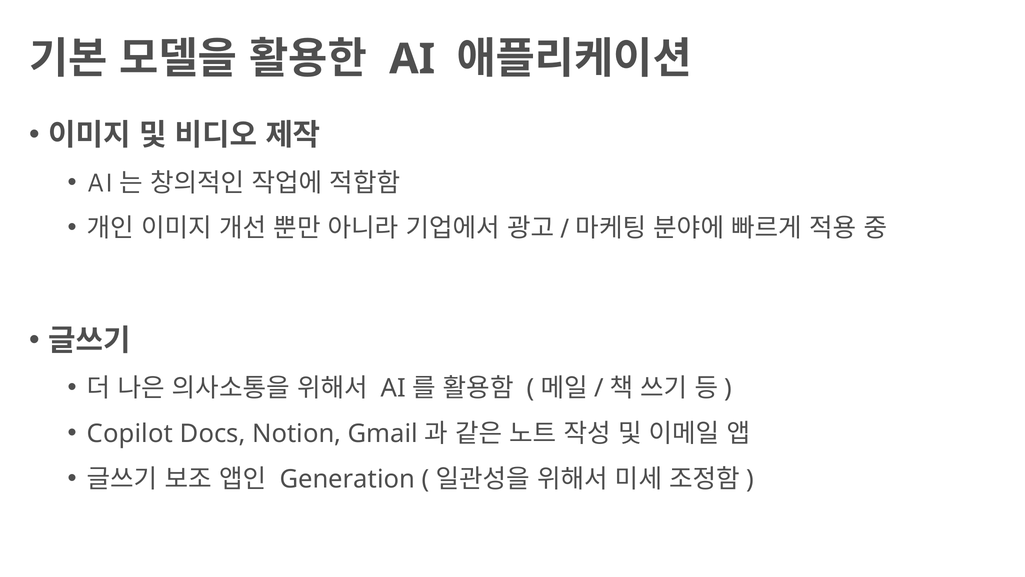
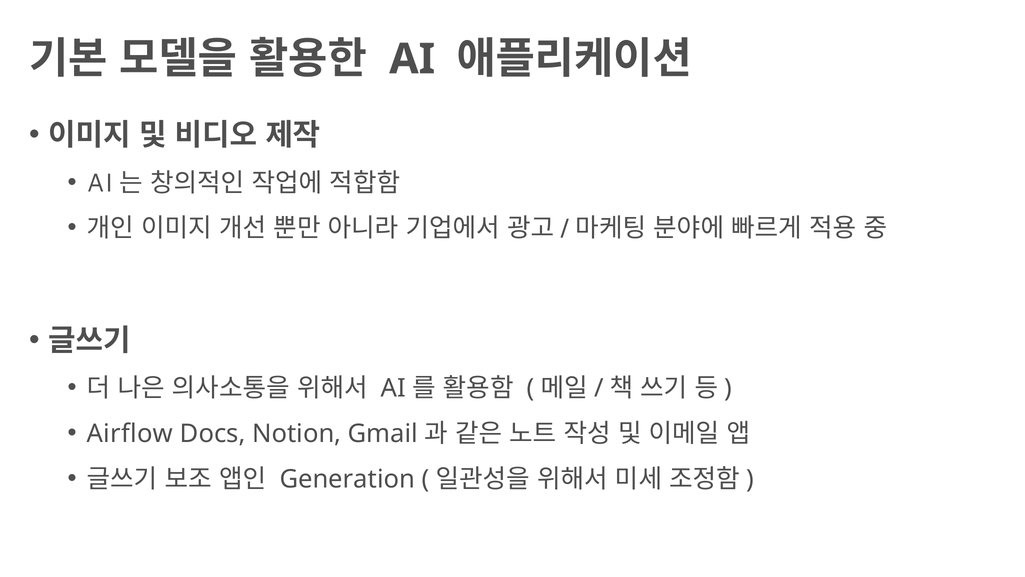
Copilot: Copilot -> Airflow
